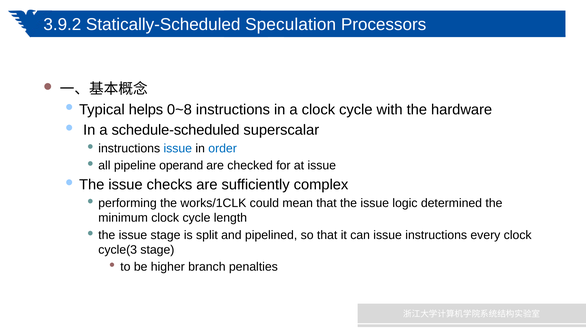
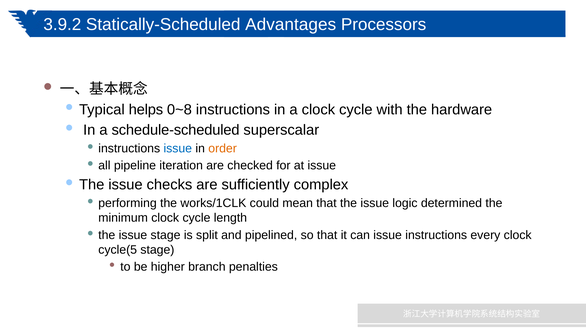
Speculation: Speculation -> Advantages
order colour: blue -> orange
operand: operand -> iteration
cycle(3: cycle(3 -> cycle(5
